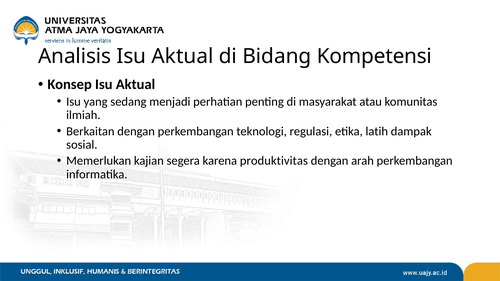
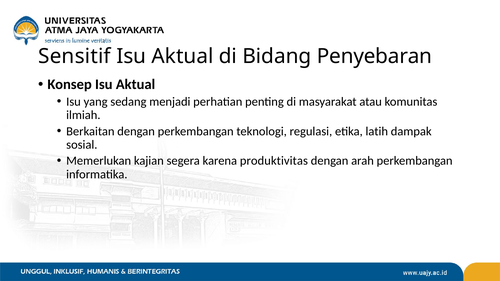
Analisis: Analisis -> Sensitif
Kompetensi: Kompetensi -> Penyebaran
